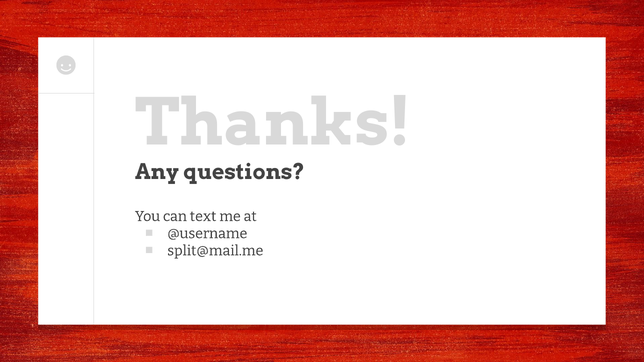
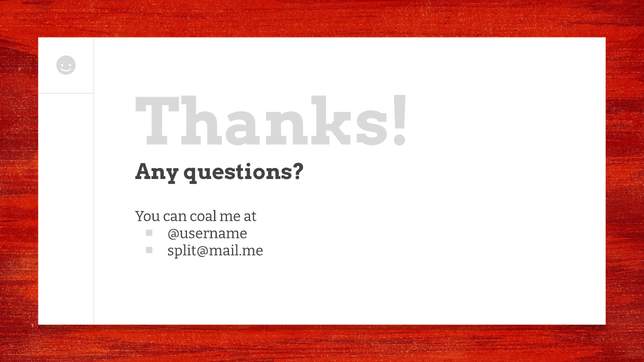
text: text -> coal
